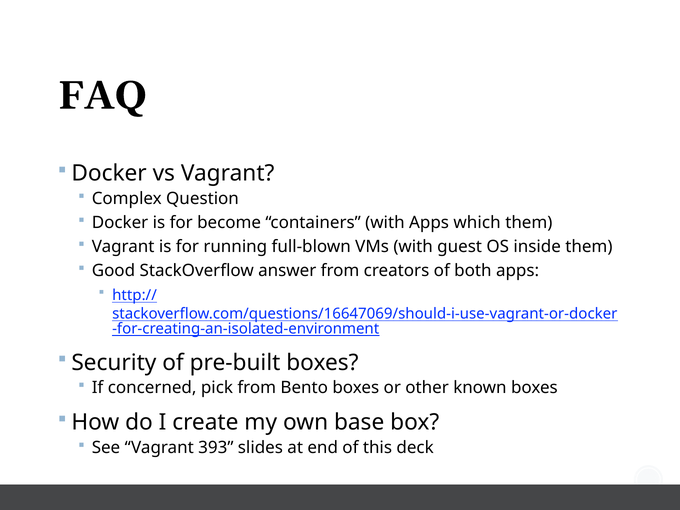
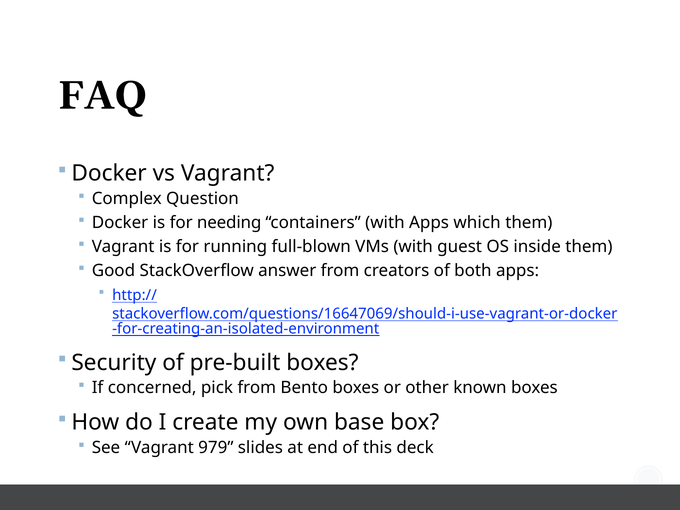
become: become -> needing
393: 393 -> 979
